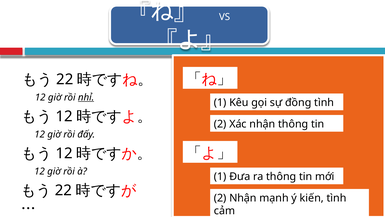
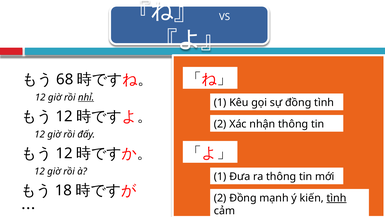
22 at (65, 79): 22 -> 68
22 at (63, 190): 22 -> 18
2 Nhận: Nhận -> Đồng
tình at (336, 198) underline: none -> present
